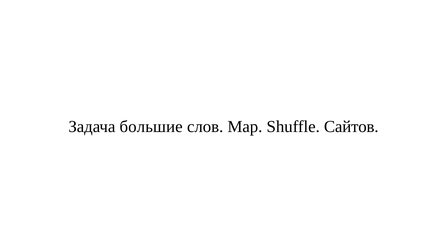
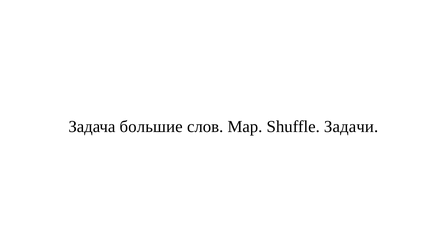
Сайтов: Сайтов -> Задачи
